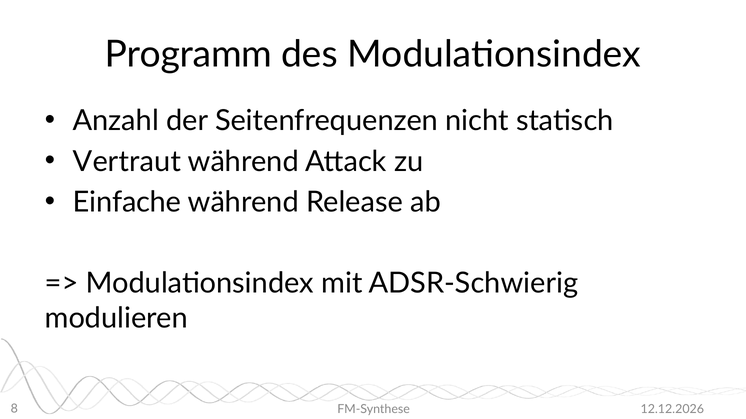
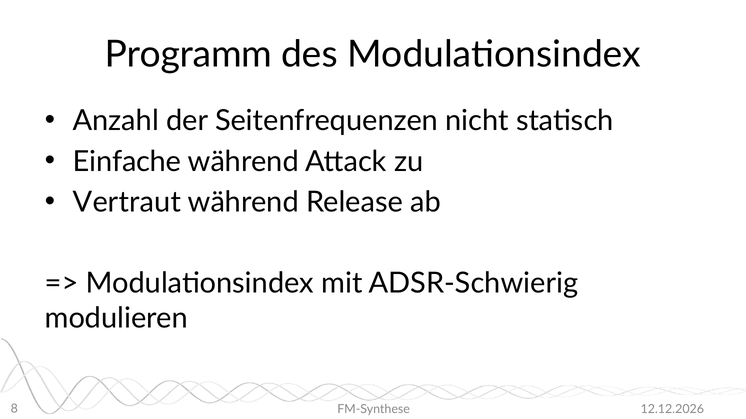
Vertraut: Vertraut -> Einfache
Einfache: Einfache -> Vertraut
